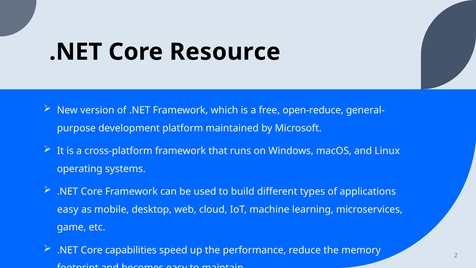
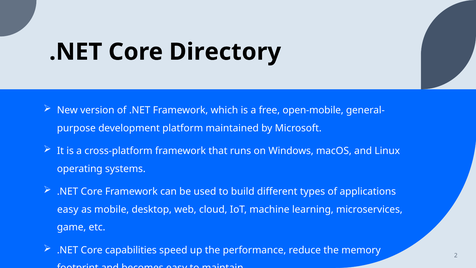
Resource: Resource -> Directory
open-reduce: open-reduce -> open-mobile
